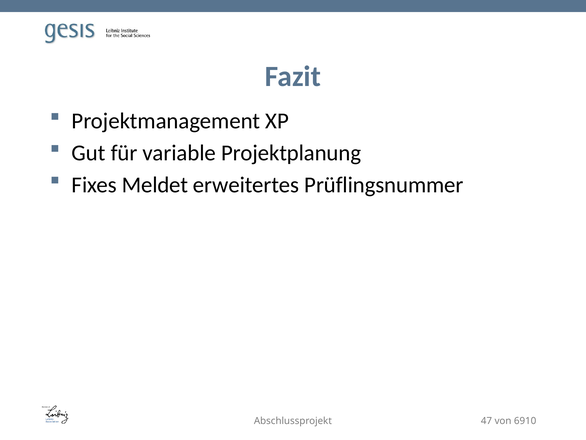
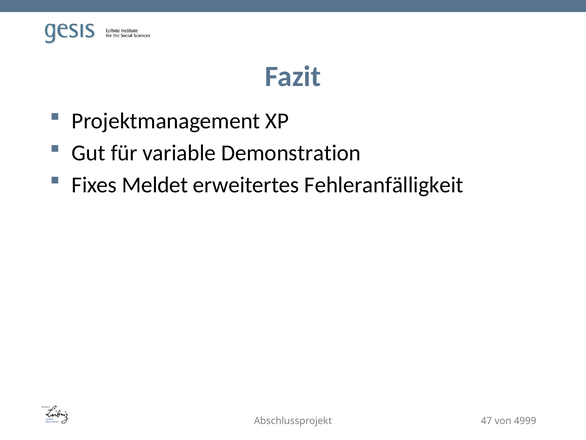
Projektplanung: Projektplanung -> Demonstration
Prüflingsnummer: Prüflingsnummer -> Fehleranfälligkeit
6910: 6910 -> 4999
